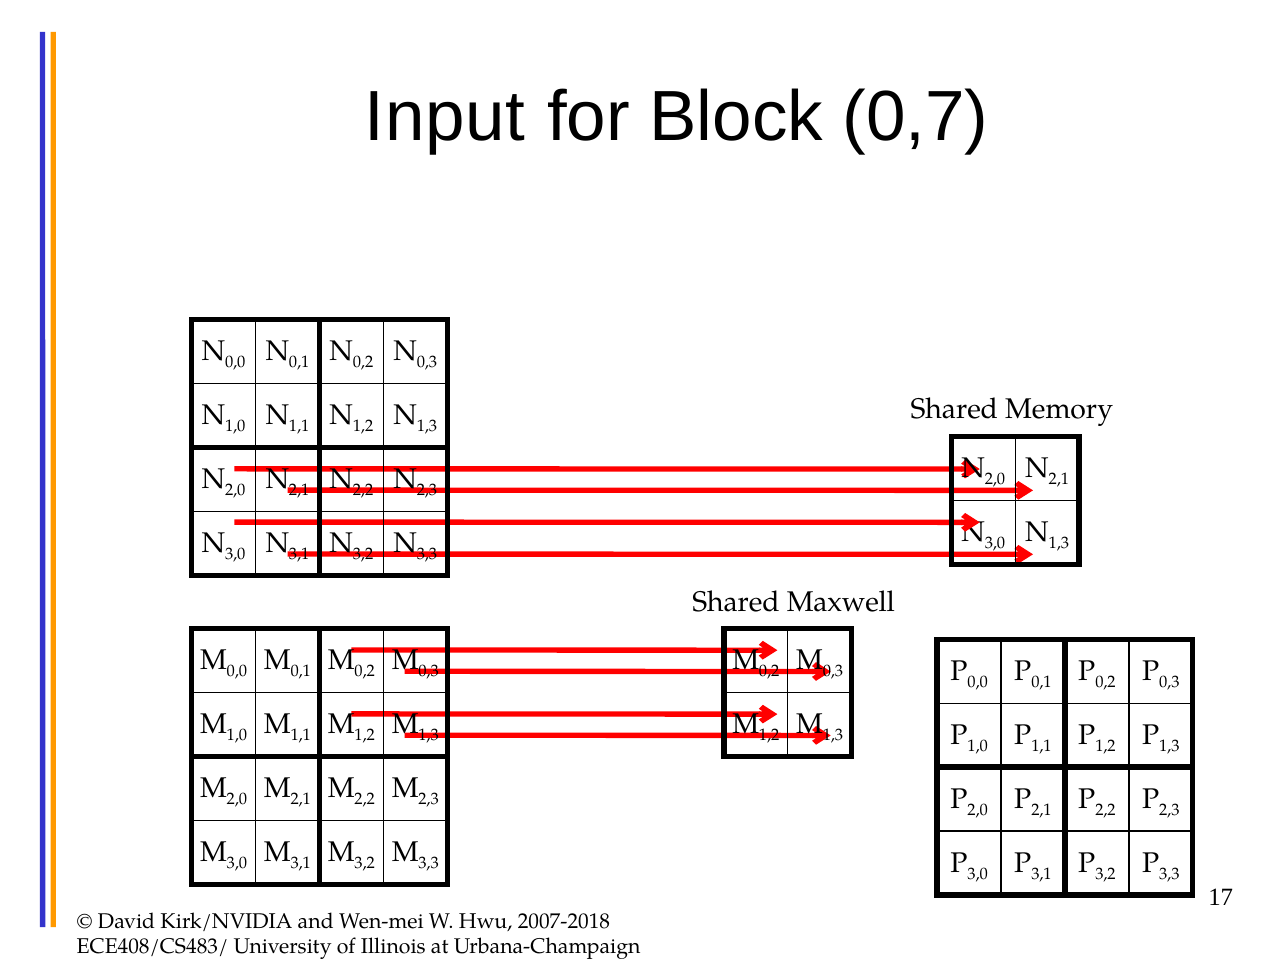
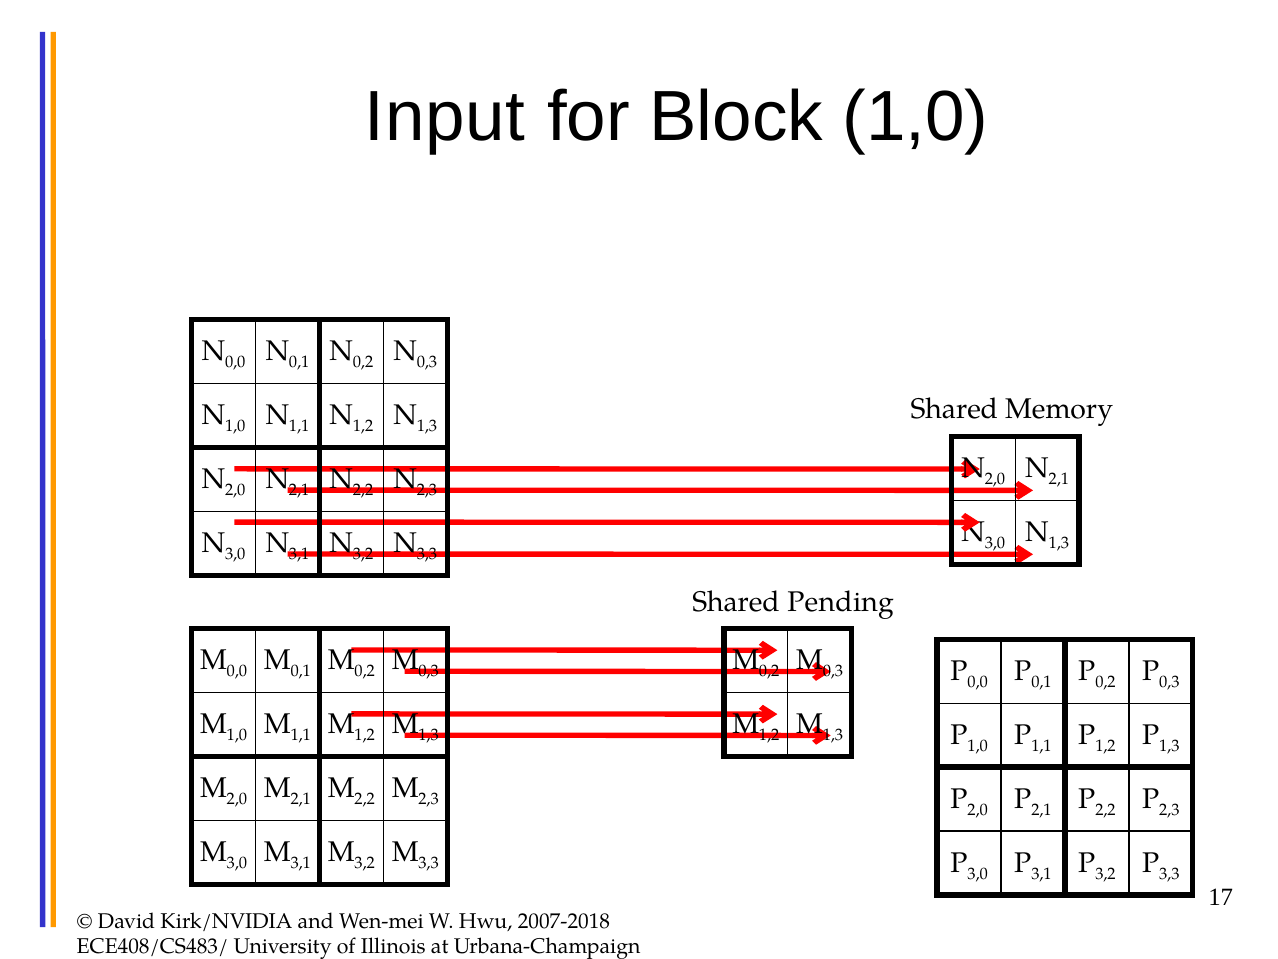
Block 0,7: 0,7 -> 1,0
Maxwell: Maxwell -> Pending
